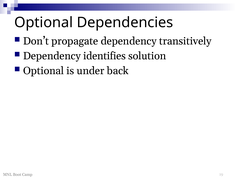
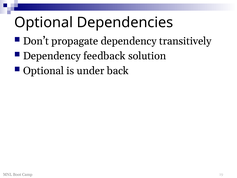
identifies: identifies -> feedback
